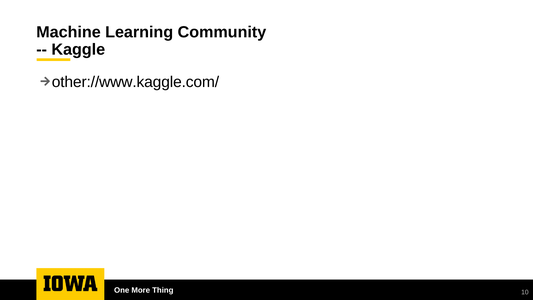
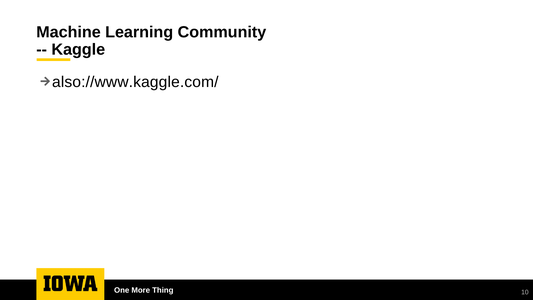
other://www.kaggle.com/: other://www.kaggle.com/ -> also://www.kaggle.com/
